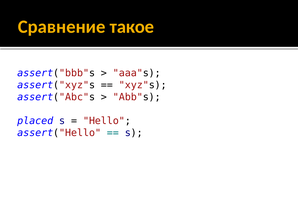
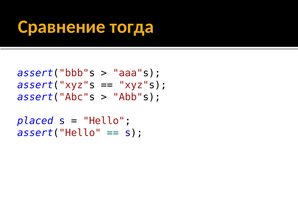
такое: такое -> тогда
